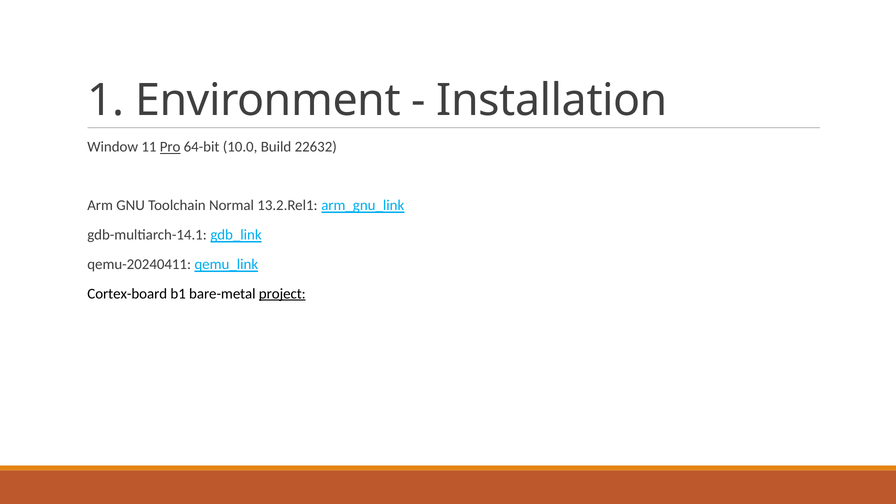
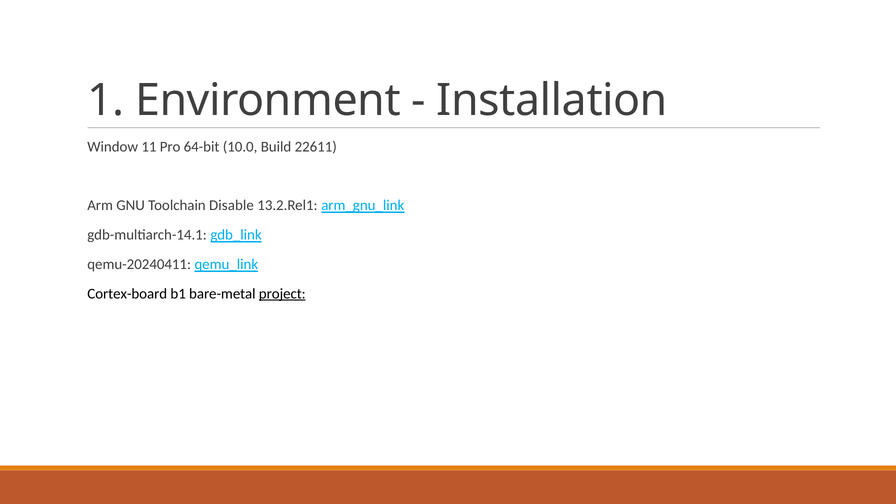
Pro underline: present -> none
22632: 22632 -> 22611
Normal: Normal -> Disable
